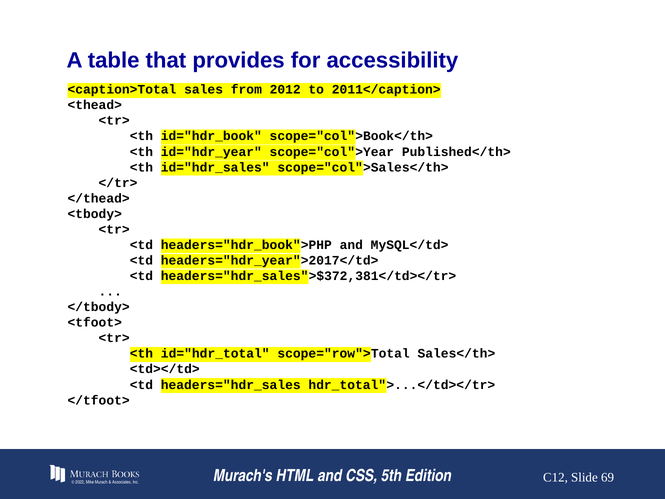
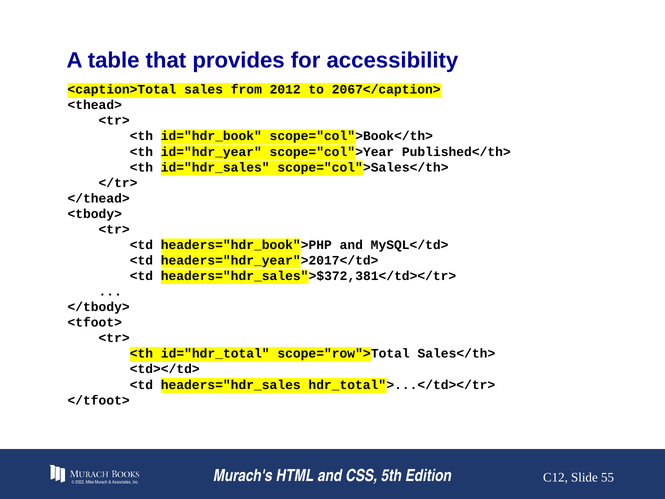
2011</caption>: 2011</caption> -> 2067</caption>
69: 69 -> 55
